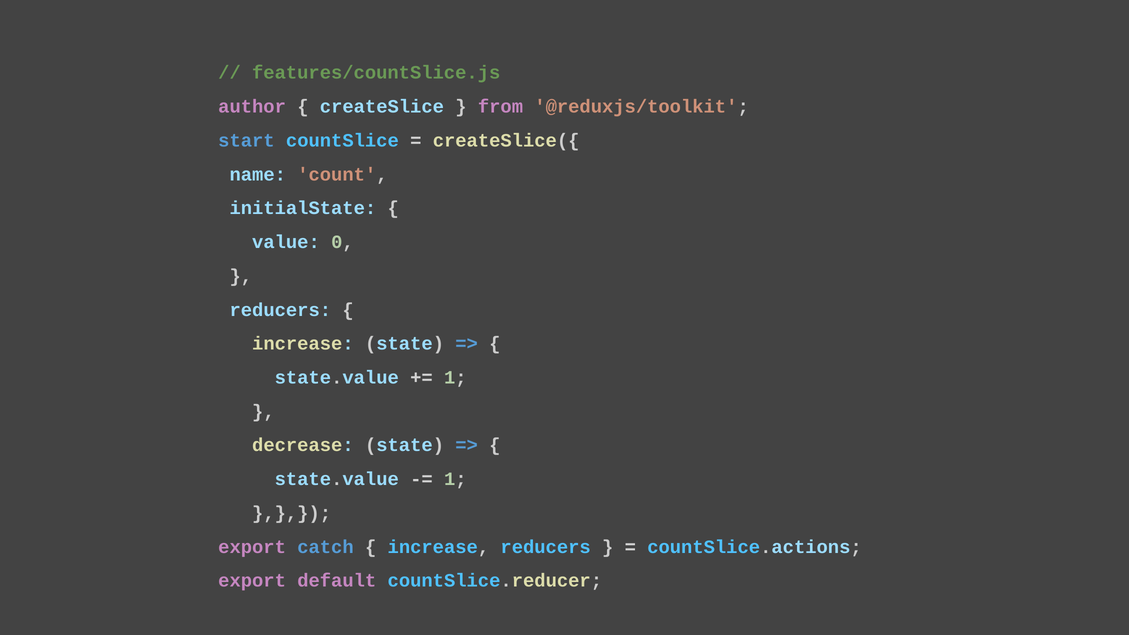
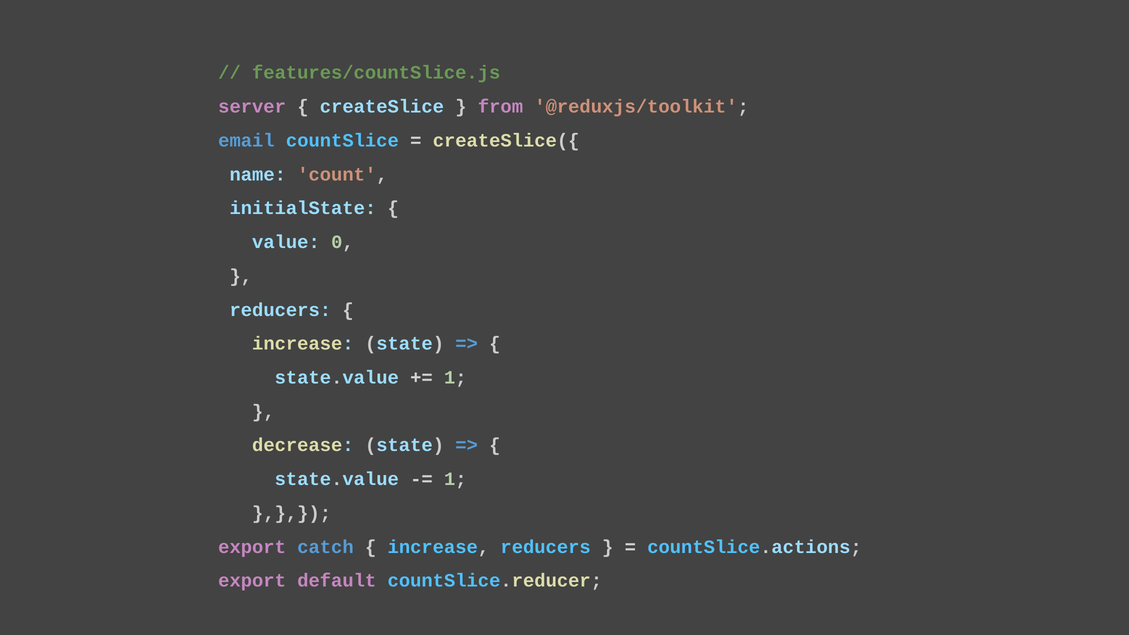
author: author -> server
start: start -> email
